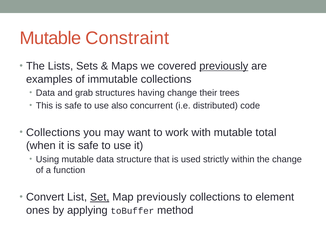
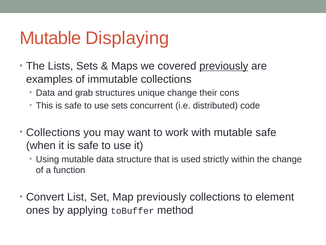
Constraint: Constraint -> Displaying
having: having -> unique
trees: trees -> cons
use also: also -> sets
mutable total: total -> safe
Set underline: present -> none
